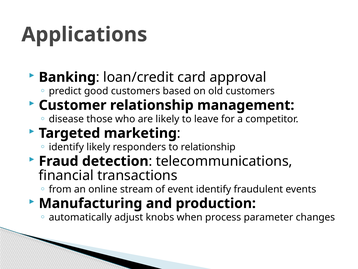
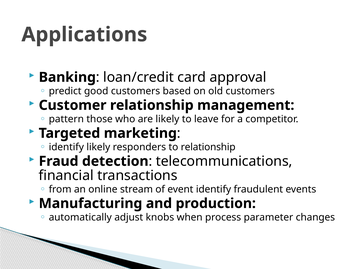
disease: disease -> pattern
